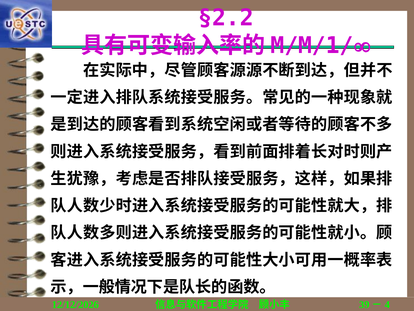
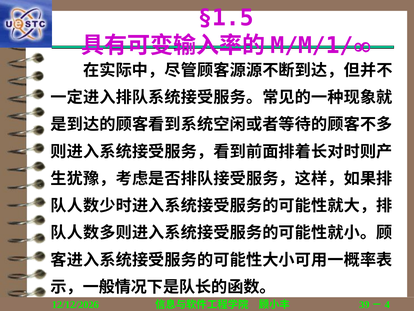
§2.2: §2.2 -> §1.5
